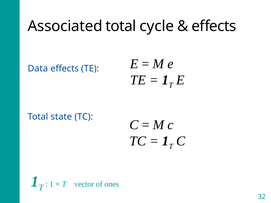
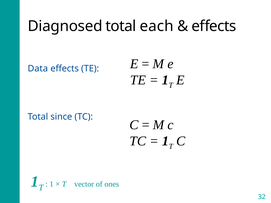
Associated: Associated -> Diagnosed
cycle: cycle -> each
state: state -> since
